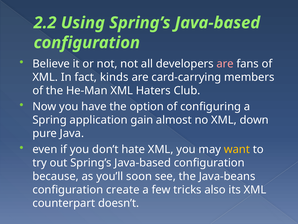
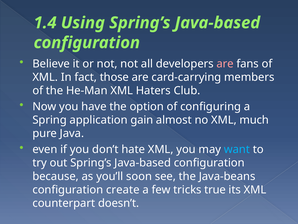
2.2: 2.2 -> 1.4
kinds: kinds -> those
down: down -> much
want colour: yellow -> light blue
also: also -> true
